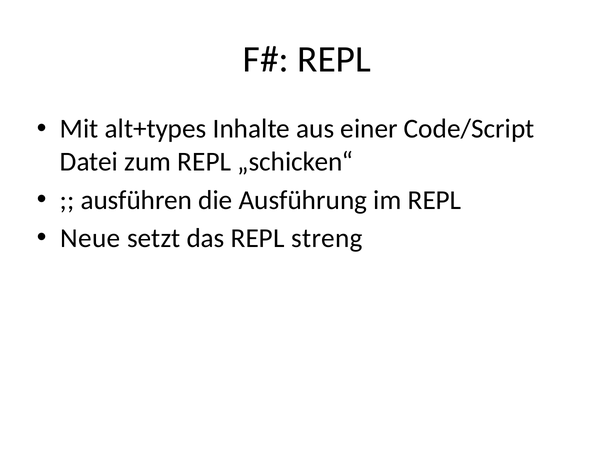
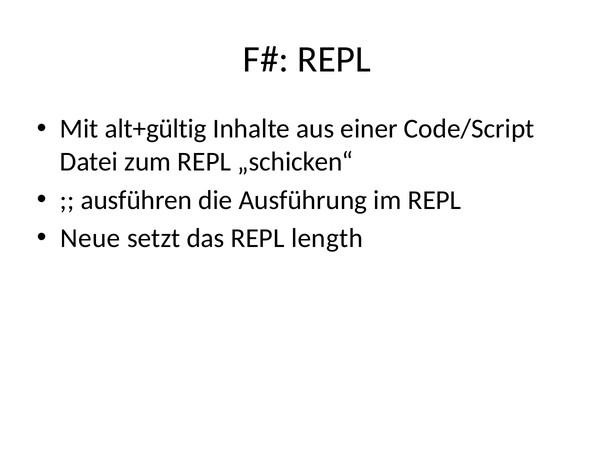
alt+types: alt+types -> alt+gültig
streng: streng -> length
